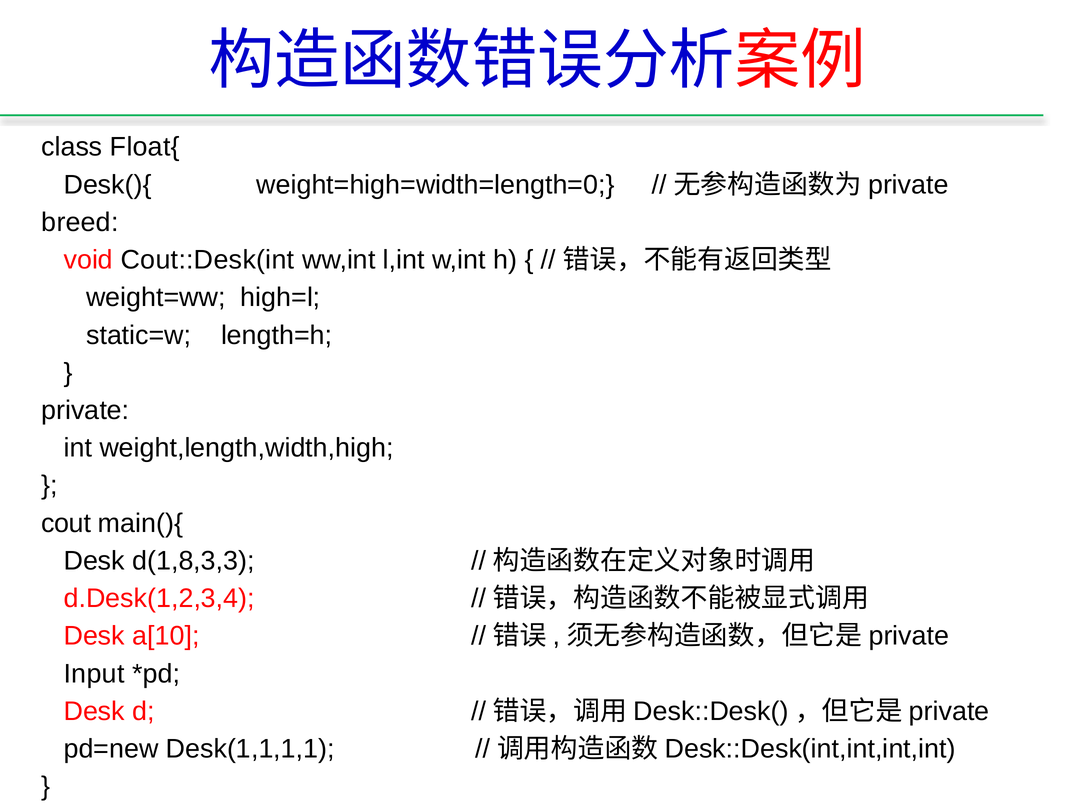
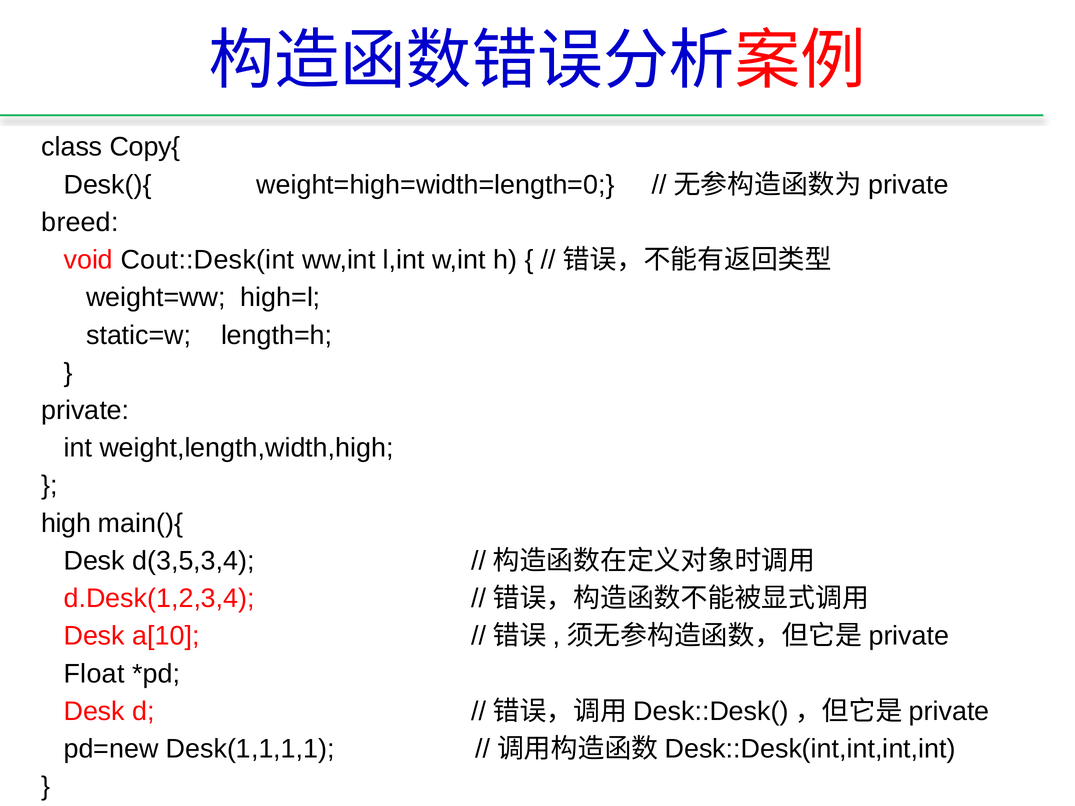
Float{: Float{ -> Copy{
cout: cout -> high
d(1,8,3,3: d(1,8,3,3 -> d(3,5,3,4
Input: Input -> Float
